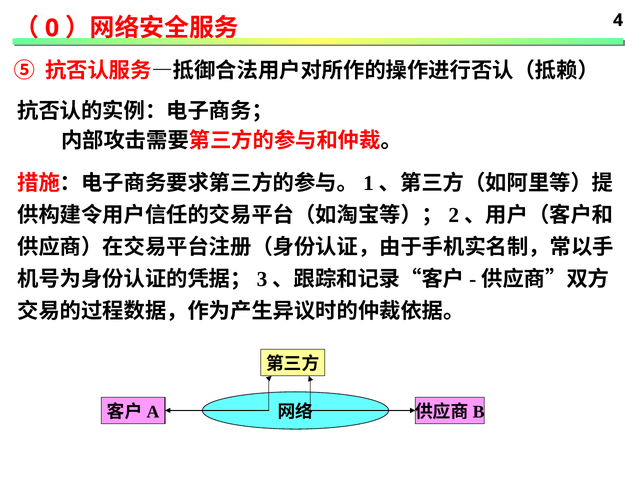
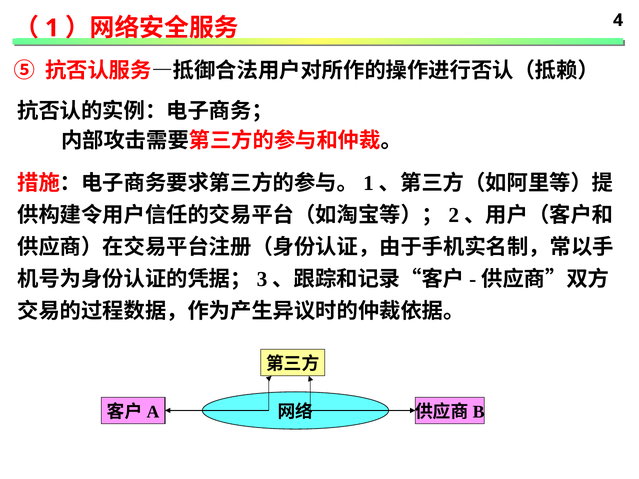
0: 0 -> 1
